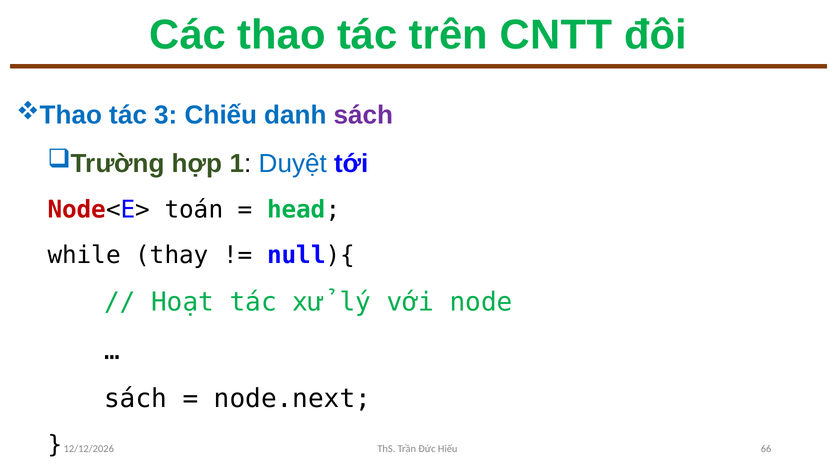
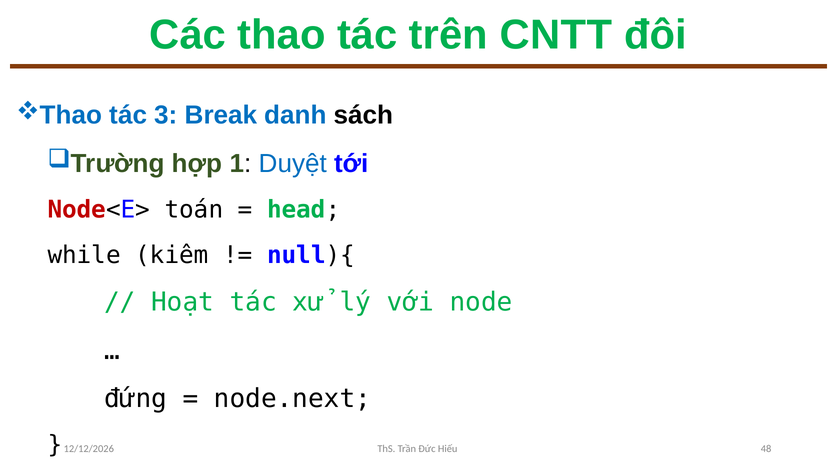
Chiếu: Chiếu -> Break
sách at (364, 115) colour: purple -> black
thay: thay -> kiểm
sách at (136, 398): sách -> đứng
66: 66 -> 48
